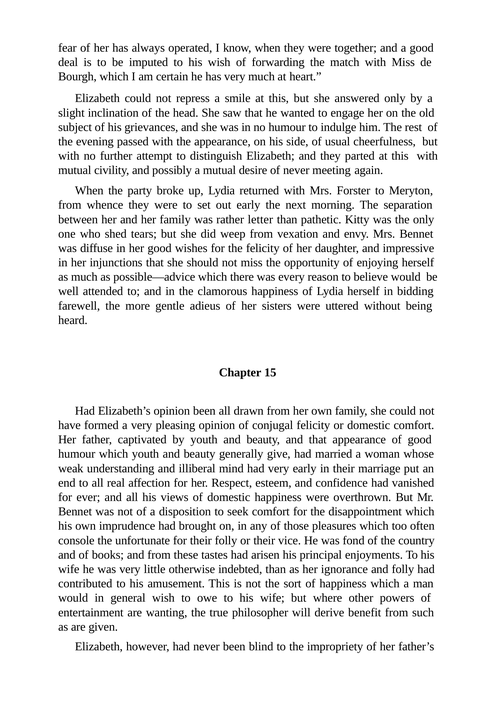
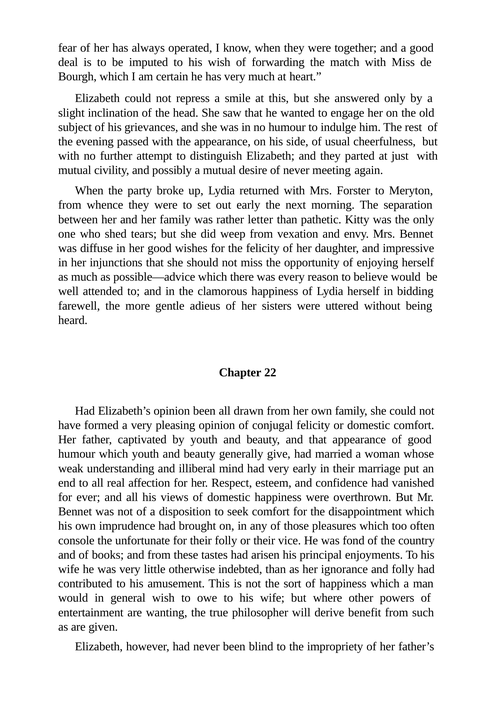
parted at this: this -> just
15: 15 -> 22
